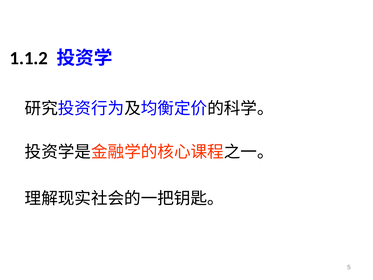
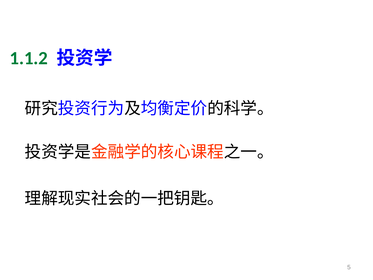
1.1.2 colour: black -> green
